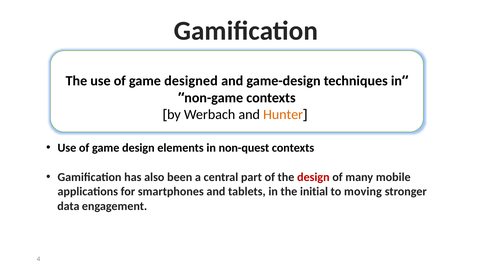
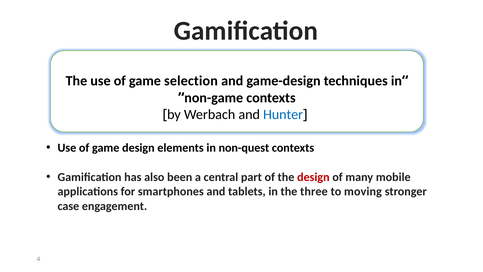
designed: designed -> selection
Hunter colour: orange -> blue
initial: initial -> three
data: data -> case
